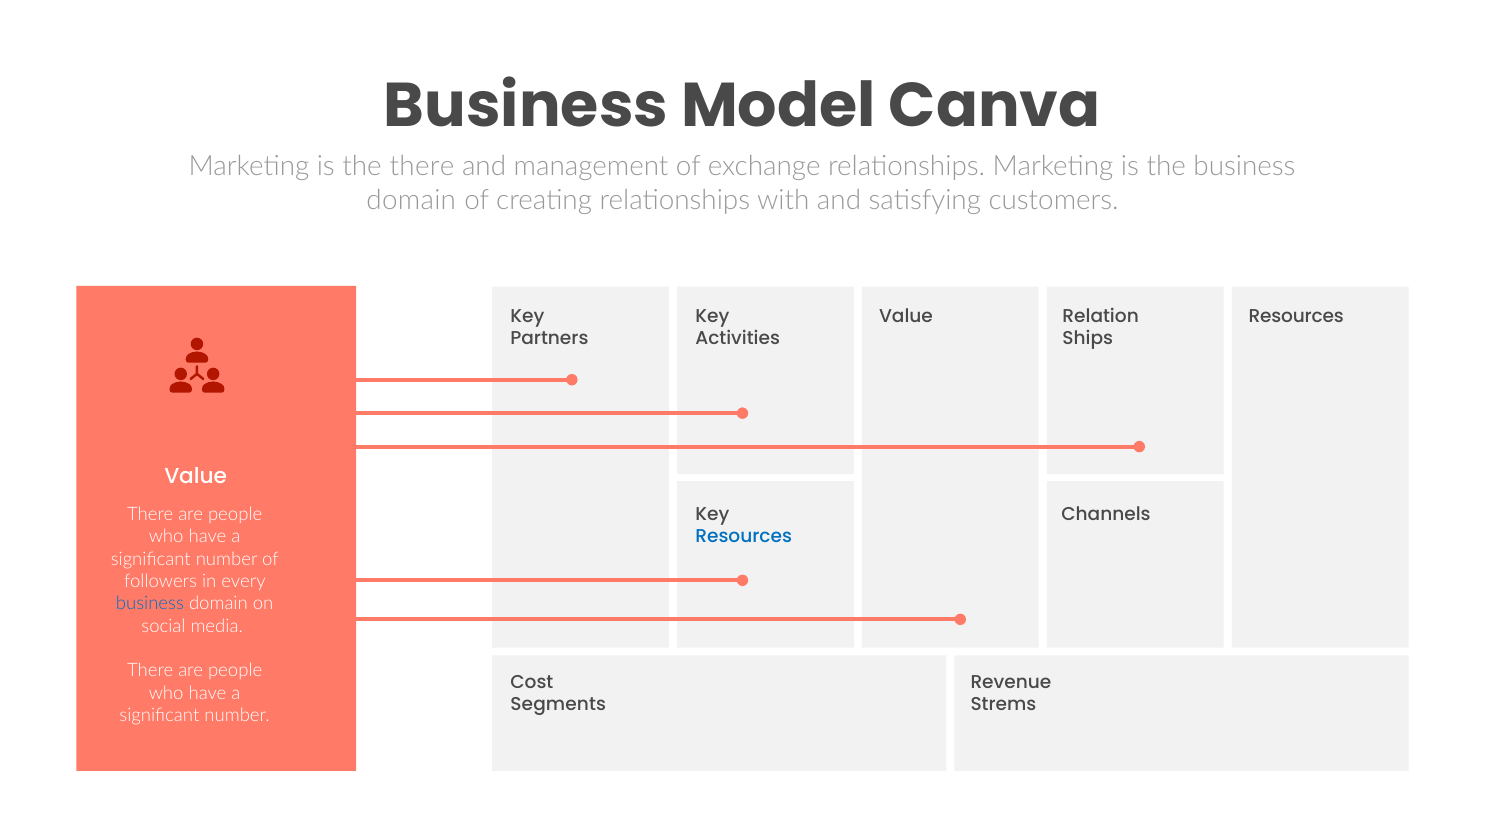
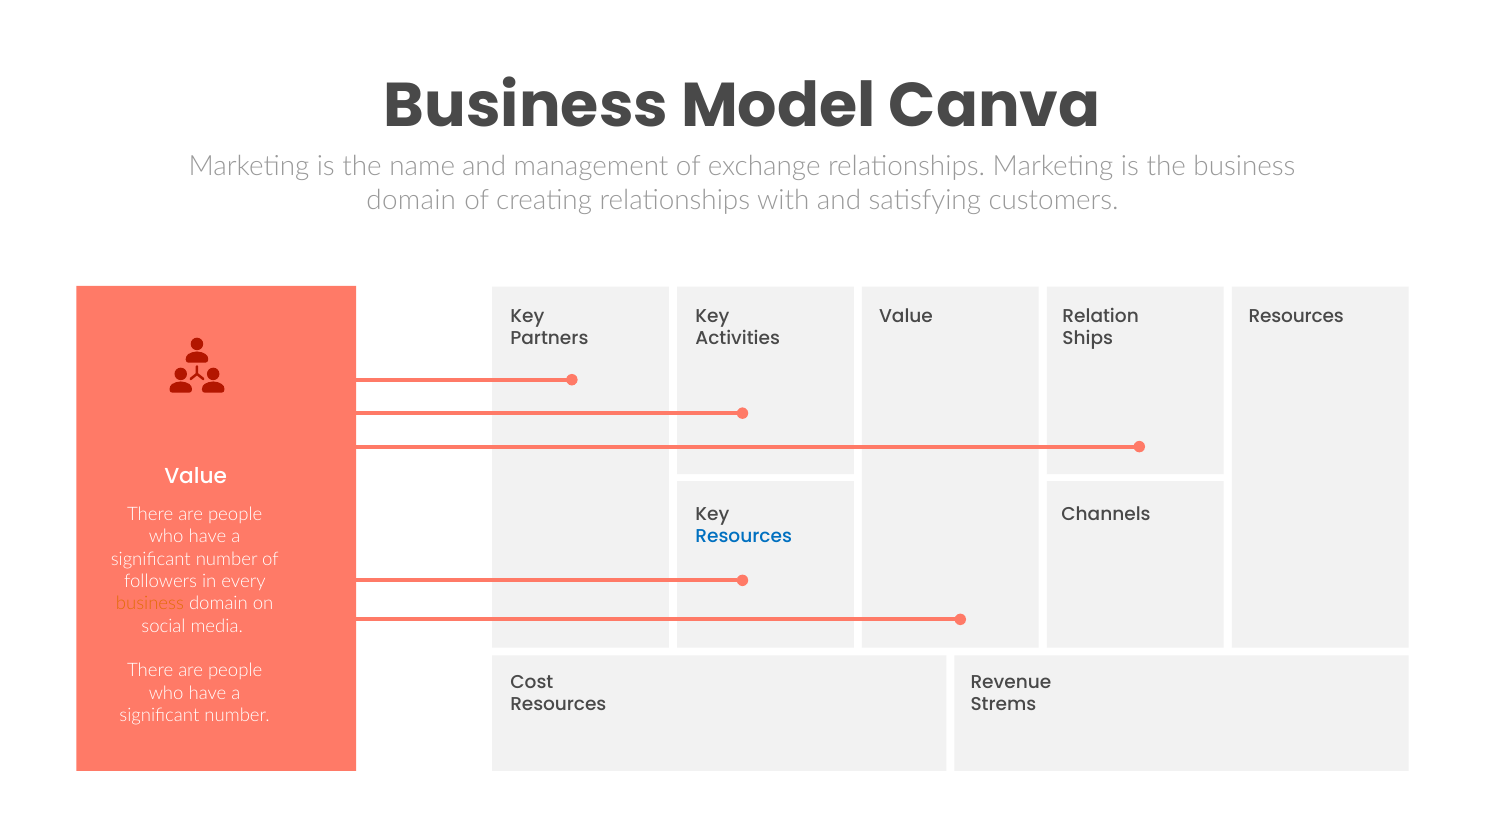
the there: there -> name
business at (150, 603) colour: blue -> orange
Segments at (558, 704): Segments -> Resources
